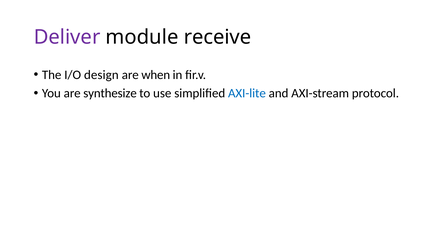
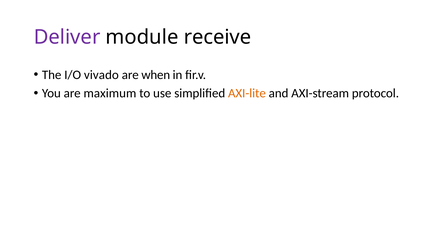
design: design -> vivado
synthesize: synthesize -> maximum
AXI-lite colour: blue -> orange
